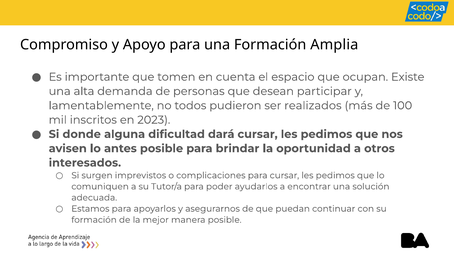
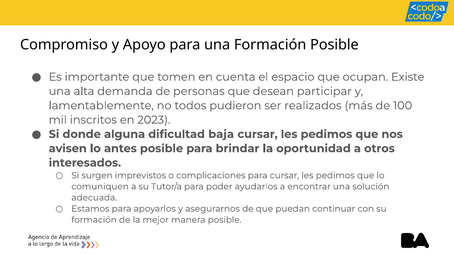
Formación Amplia: Amplia -> Posible
dará: dará -> baja
